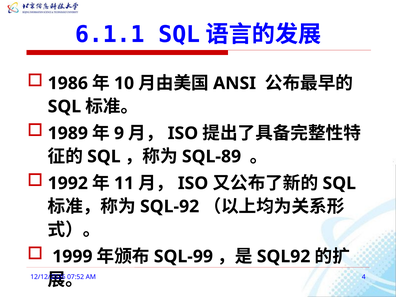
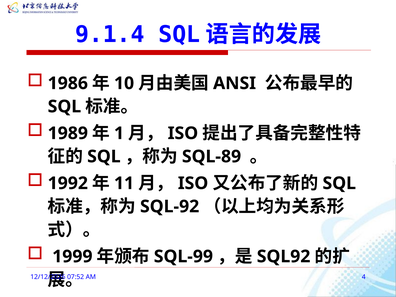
6.1.1: 6.1.1 -> 9.1.4
9: 9 -> 1
